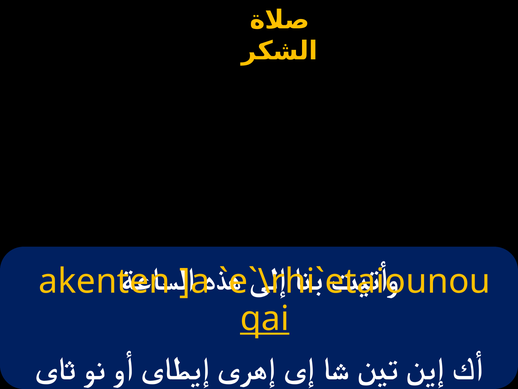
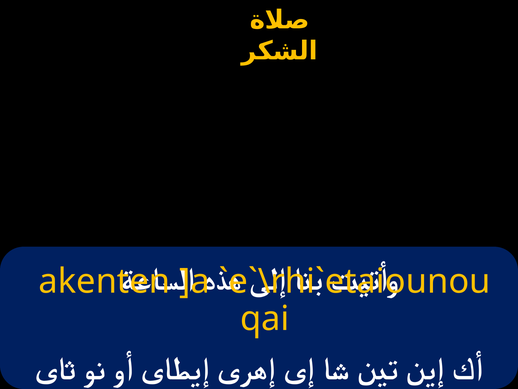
qai underline: present -> none
